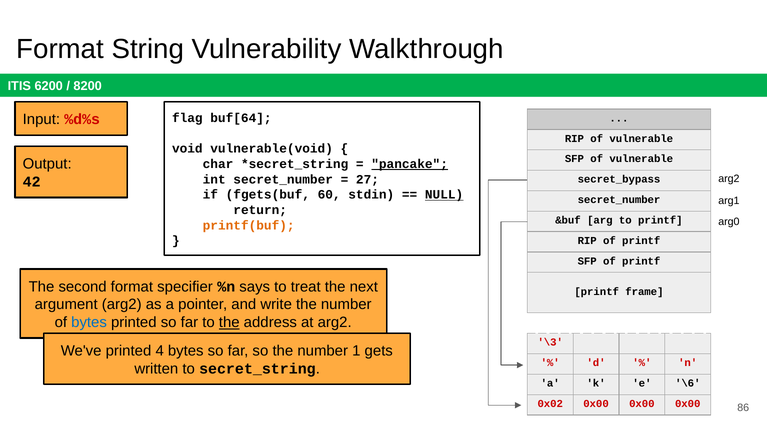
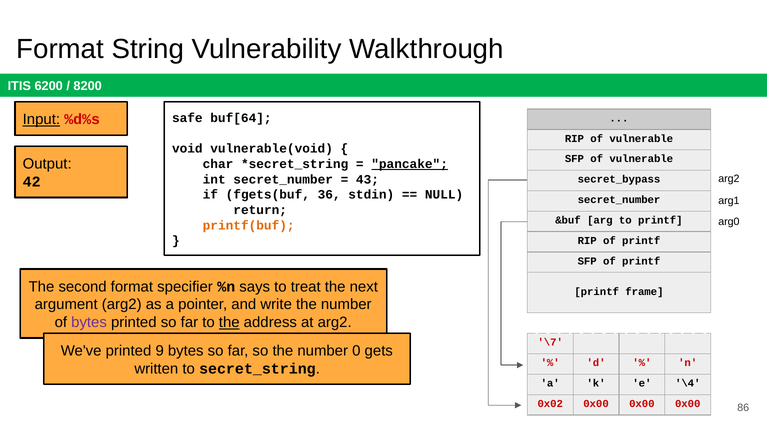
Input underline: none -> present
flag: flag -> safe
27: 27 -> 43
60: 60 -> 36
NULL underline: present -> none
bytes at (89, 323) colour: blue -> purple
\3: \3 -> \7
4: 4 -> 9
1: 1 -> 0
\6: \6 -> \4
